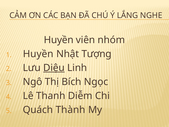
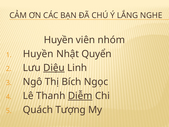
Tượng: Tượng -> Quyển
Diễm underline: none -> present
Thành: Thành -> Tượng
